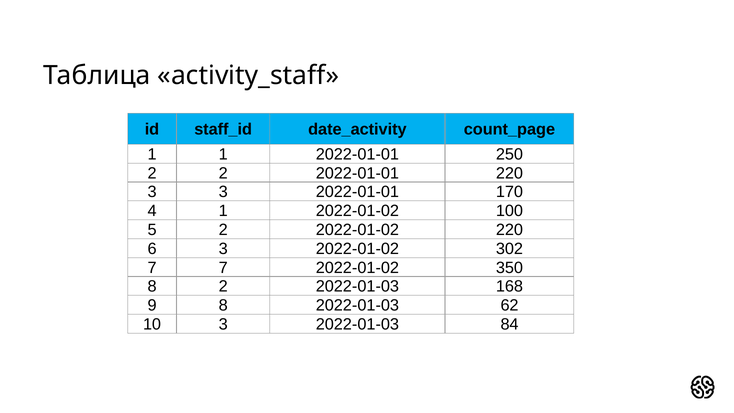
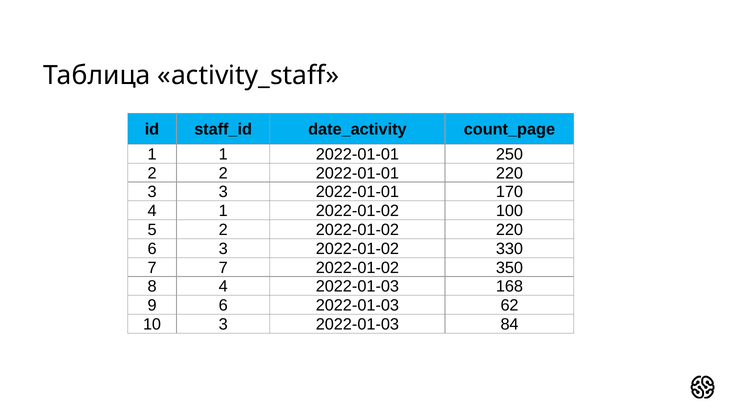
302: 302 -> 330
8 2: 2 -> 4
9 8: 8 -> 6
